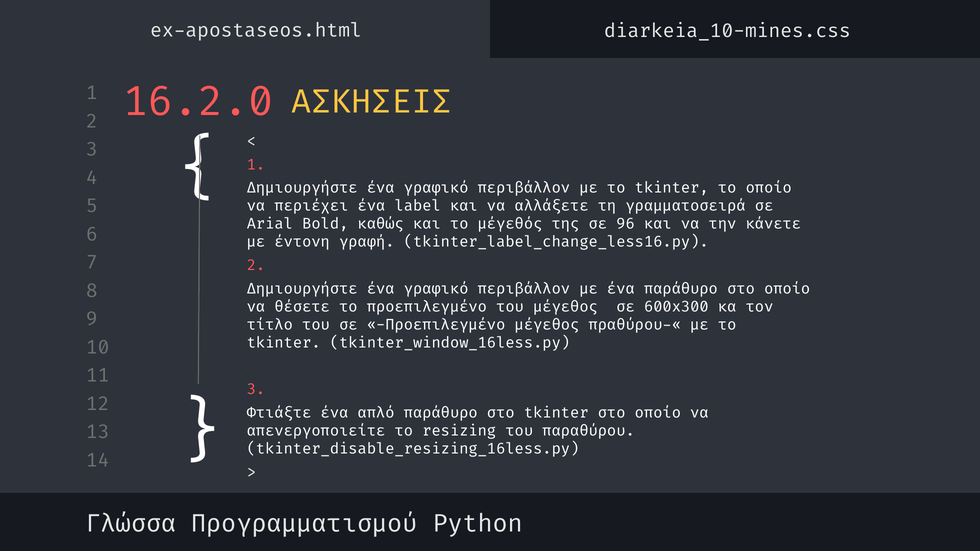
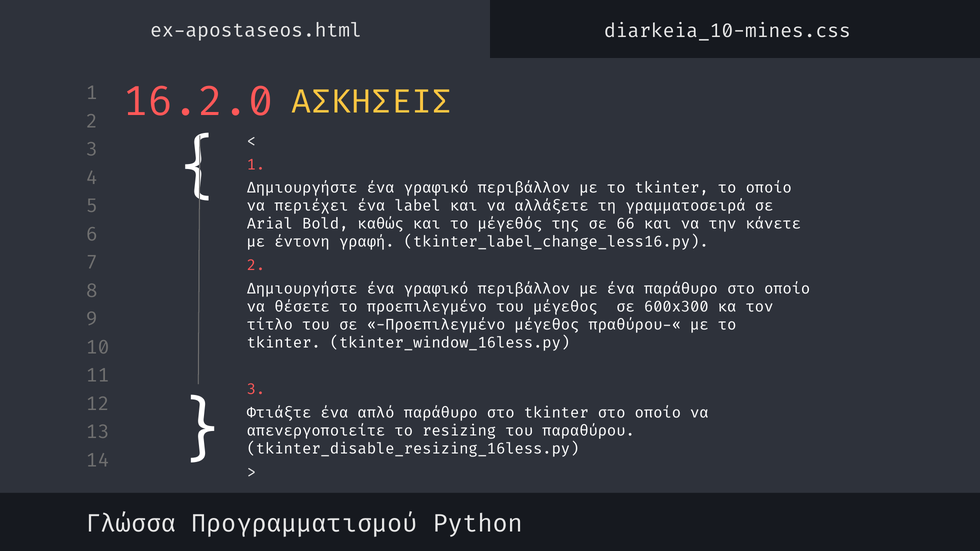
96: 96 -> 66
